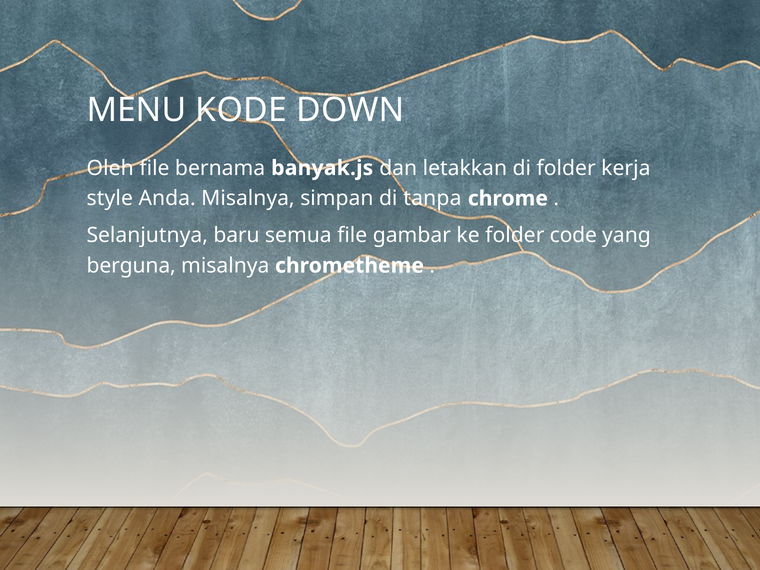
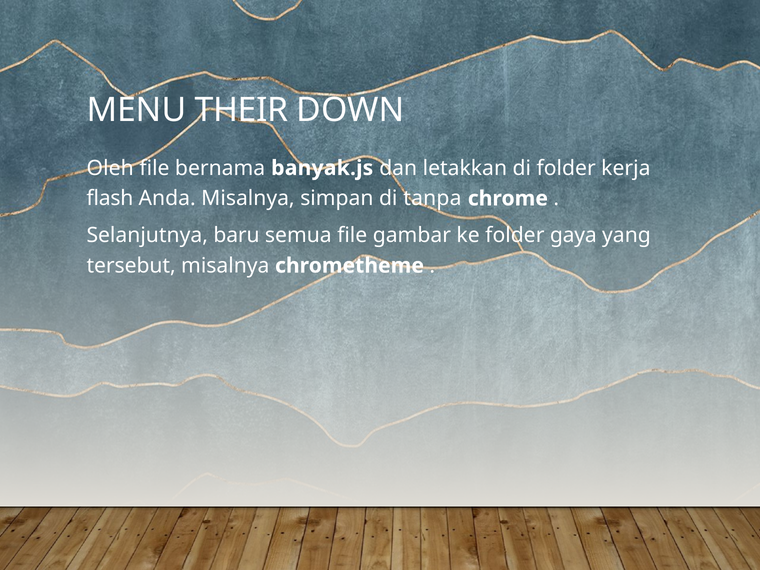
KODE: KODE -> THEIR
style: style -> flash
code: code -> gaya
berguna: berguna -> tersebut
